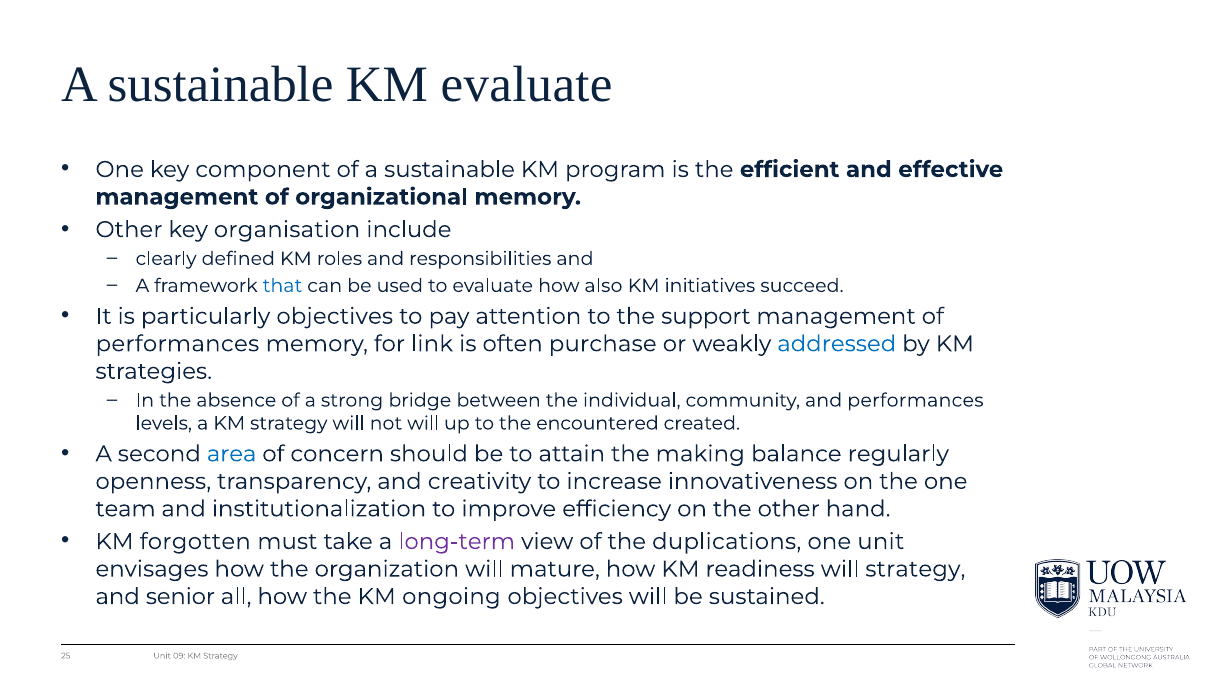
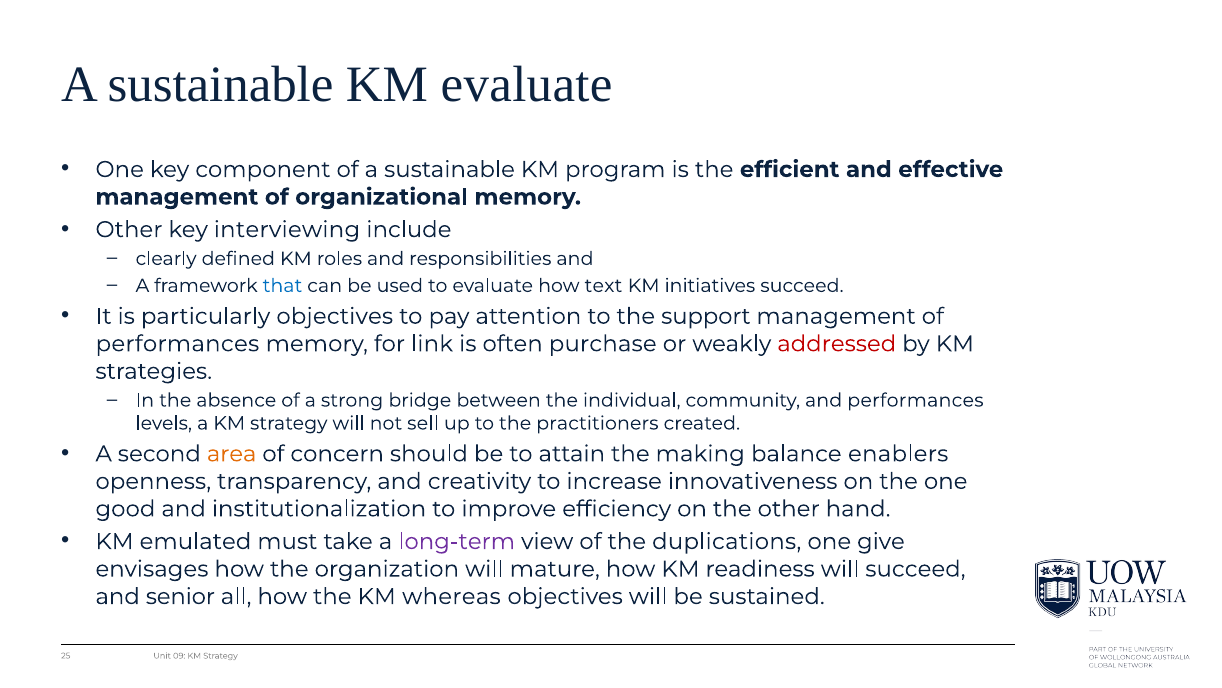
organisation: organisation -> interviewing
also: also -> text
addressed colour: blue -> red
not will: will -> sell
encountered: encountered -> practitioners
area colour: blue -> orange
regularly: regularly -> enablers
team: team -> good
forgotten: forgotten -> emulated
one unit: unit -> give
will strategy: strategy -> succeed
ongoing: ongoing -> whereas
